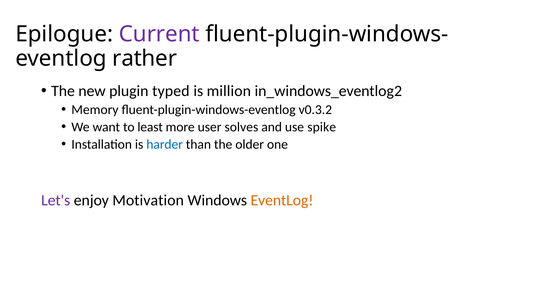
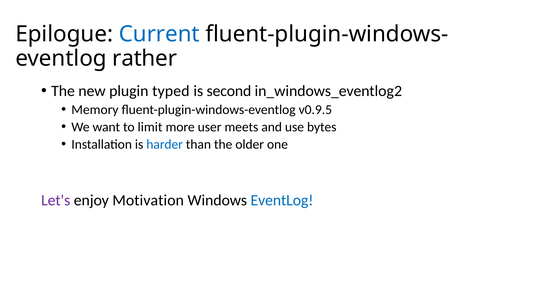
Current colour: purple -> blue
million: million -> second
v0.3.2: v0.3.2 -> v0.9.5
least: least -> limit
solves: solves -> meets
spike: spike -> bytes
EventLog at (282, 200) colour: orange -> blue
